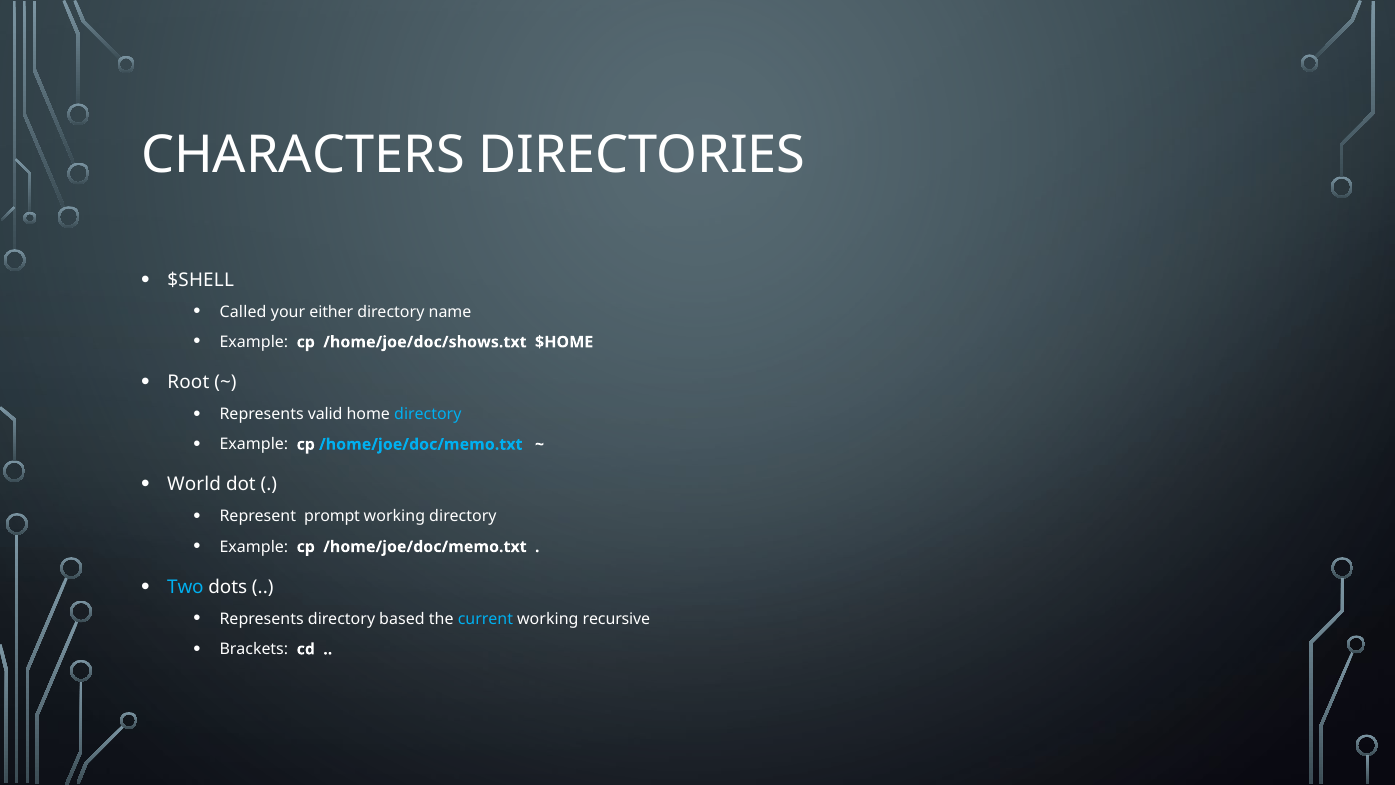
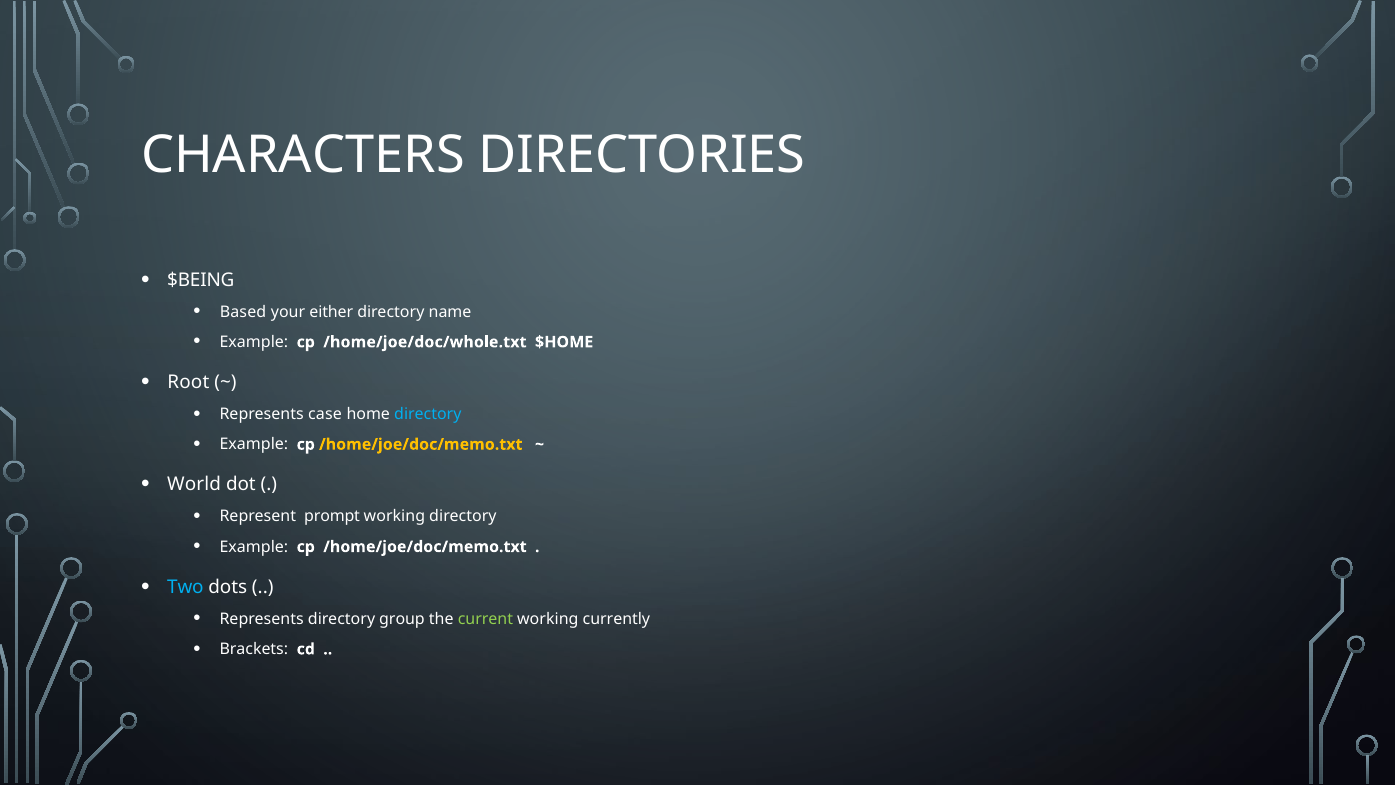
$SHELL: $SHELL -> $BEING
Called: Called -> Based
/home/joe/doc/shows.txt: /home/joe/doc/shows.txt -> /home/joe/doc/whole.txt
valid: valid -> case
/home/joe/doc/memo.txt at (421, 444) colour: light blue -> yellow
based: based -> group
current colour: light blue -> light green
recursive: recursive -> currently
